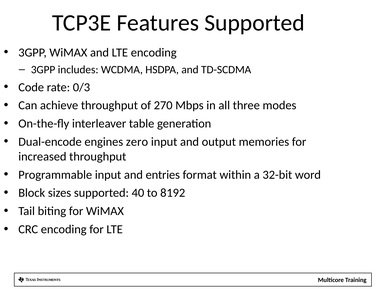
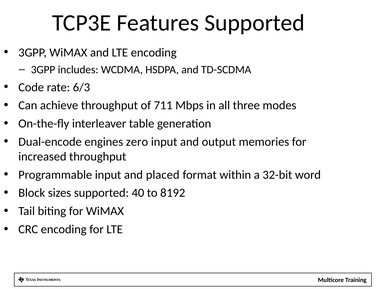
0/3: 0/3 -> 6/3
270: 270 -> 711
entries: entries -> placed
